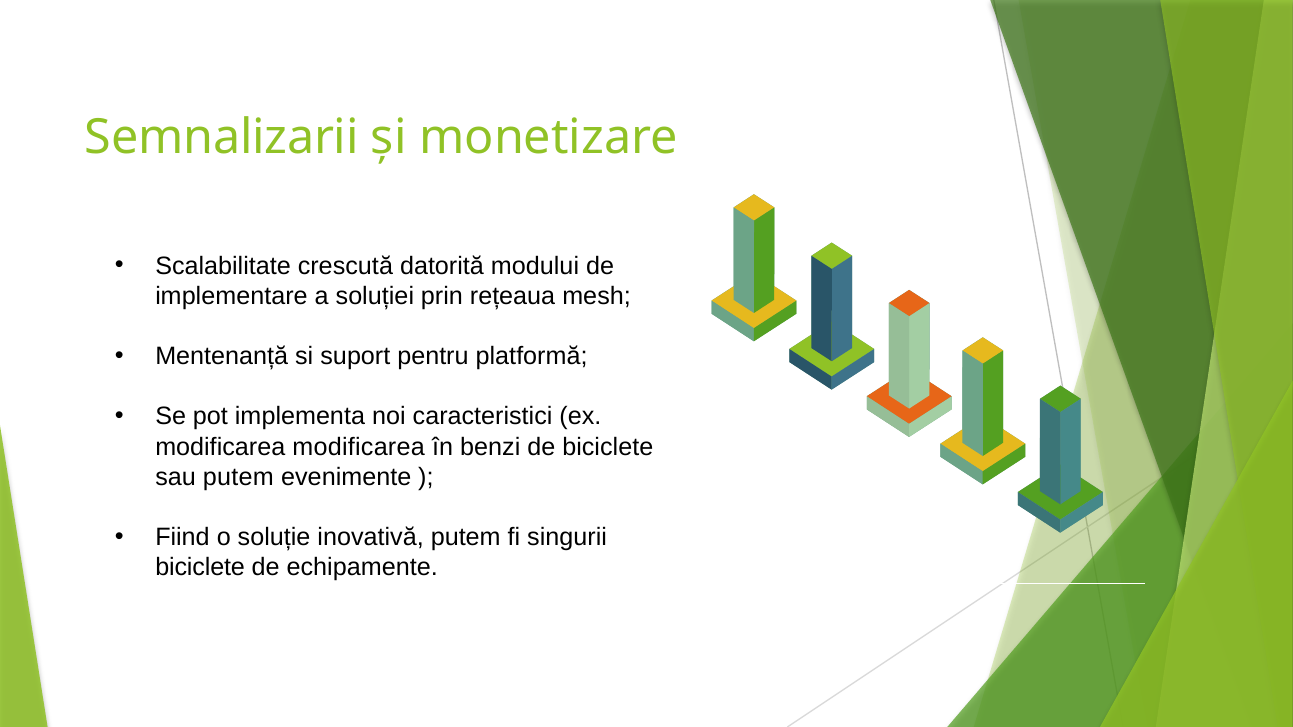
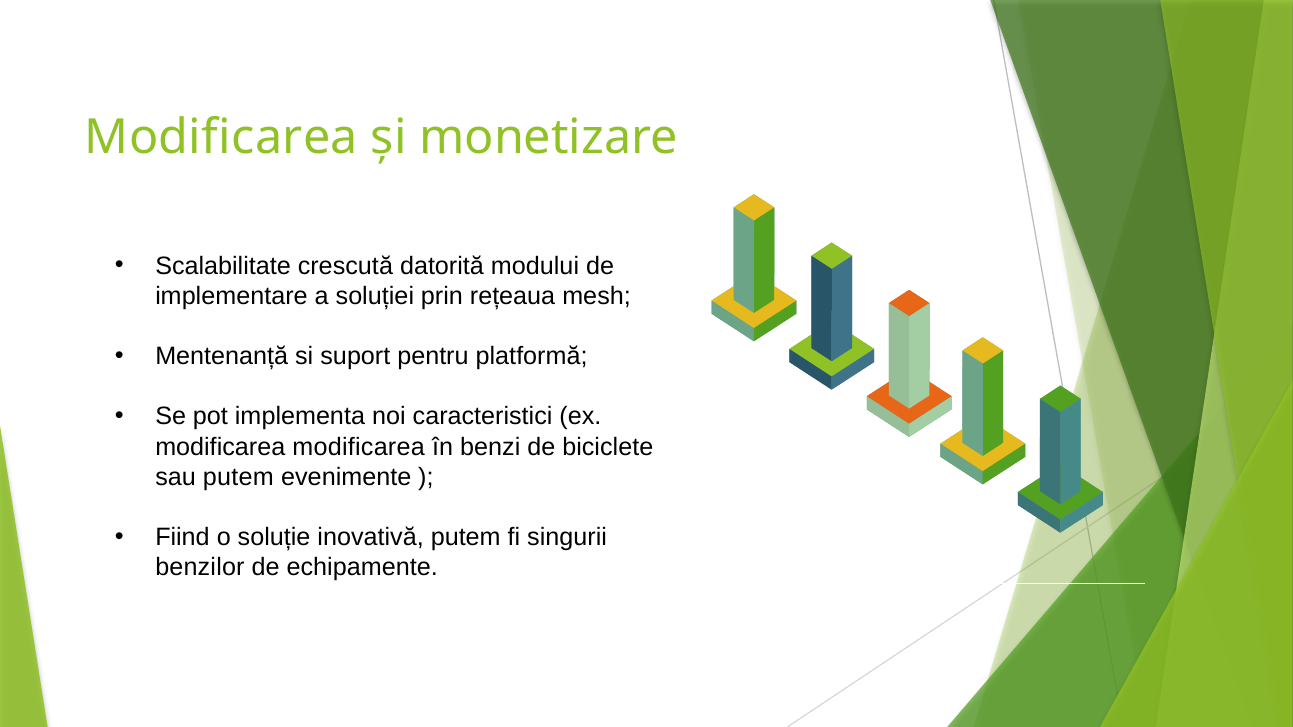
Semnalizarii at (222, 138): Semnalizarii -> Modificarea
biciclete at (200, 568): biciclete -> benzilor
